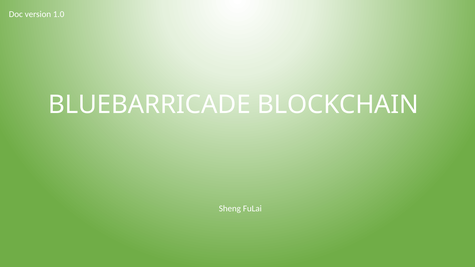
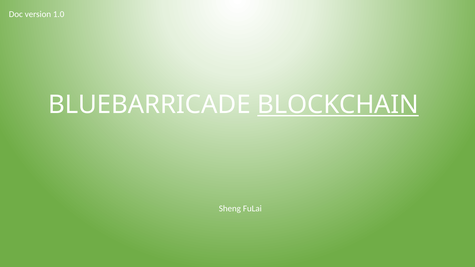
BLOCKCHAIN underline: none -> present
